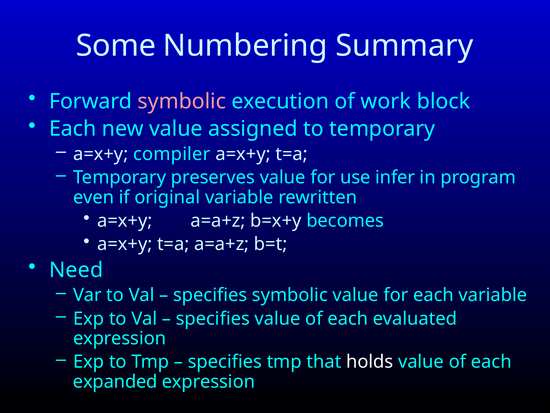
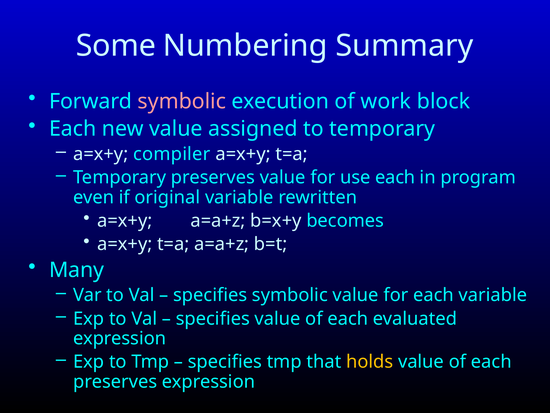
use infer: infer -> each
Need: Need -> Many
holds colour: white -> yellow
expanded at (115, 381): expanded -> preserves
